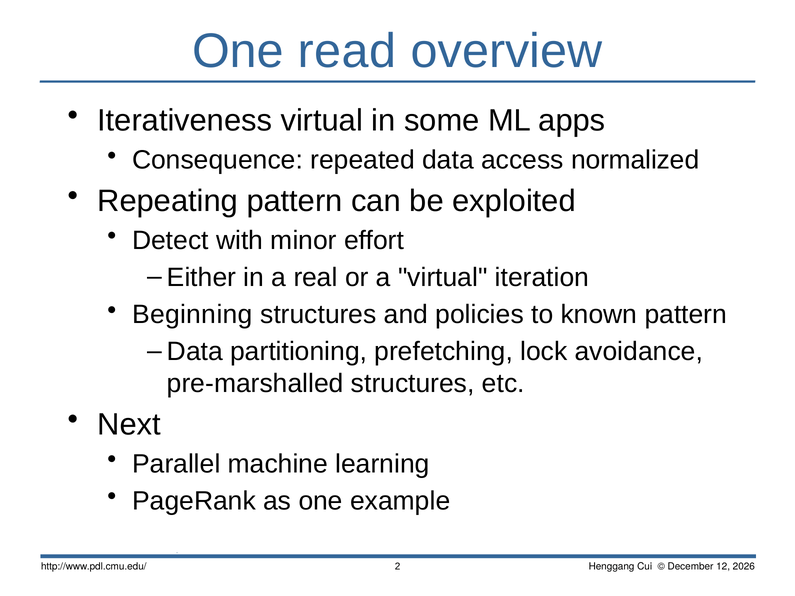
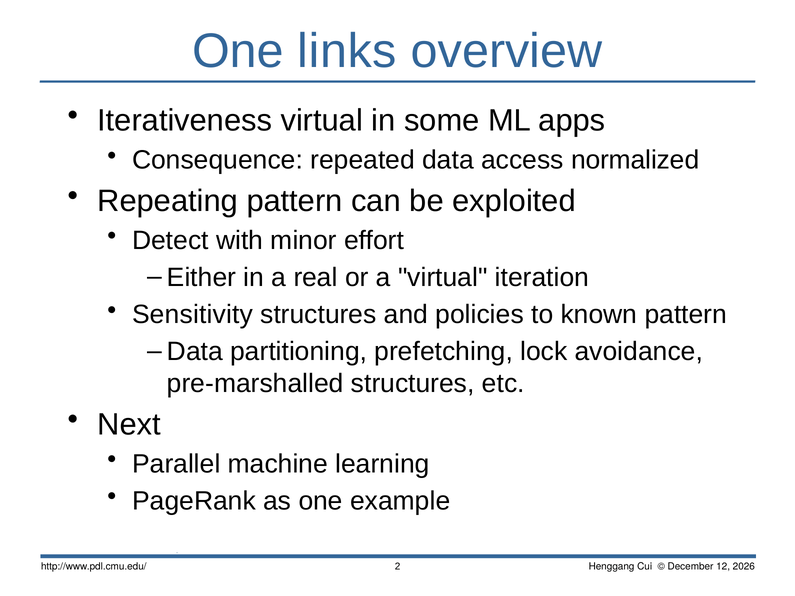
read: read -> links
Beginning: Beginning -> Sensitivity
